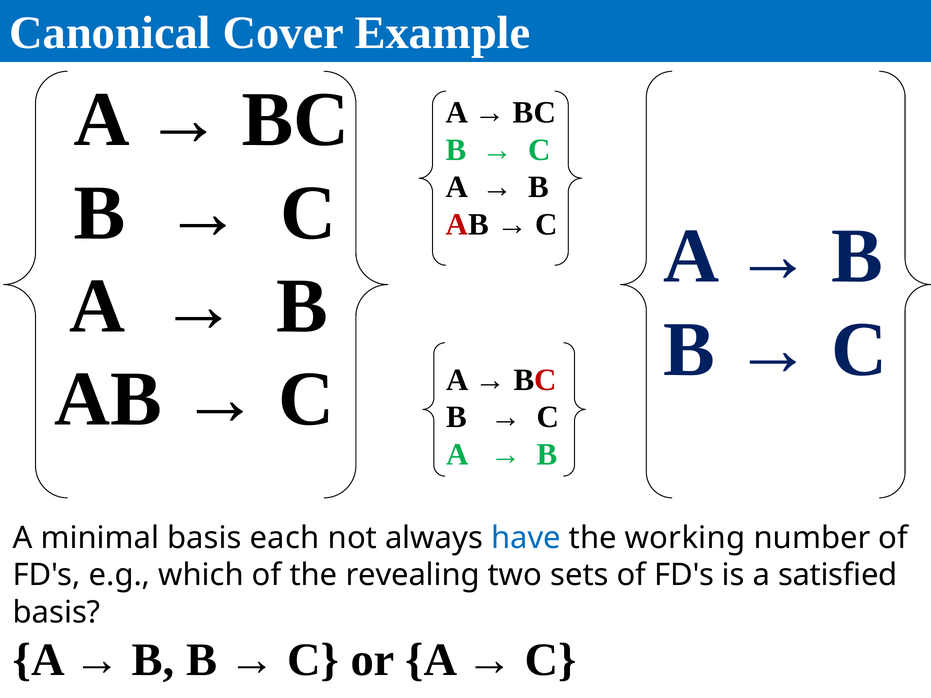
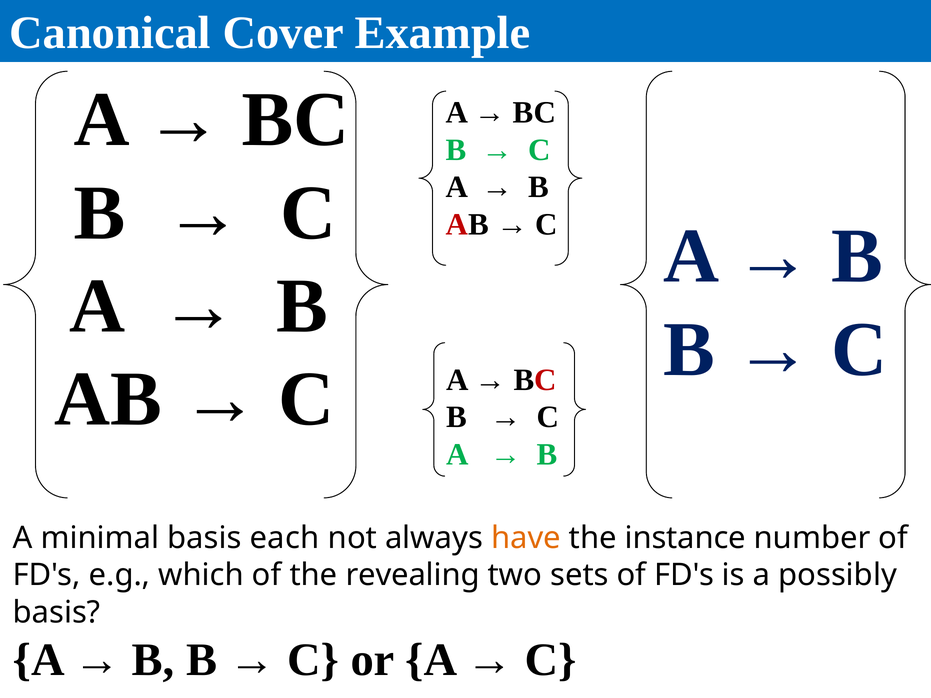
have colour: blue -> orange
working: working -> instance
satisfied: satisfied -> possibly
